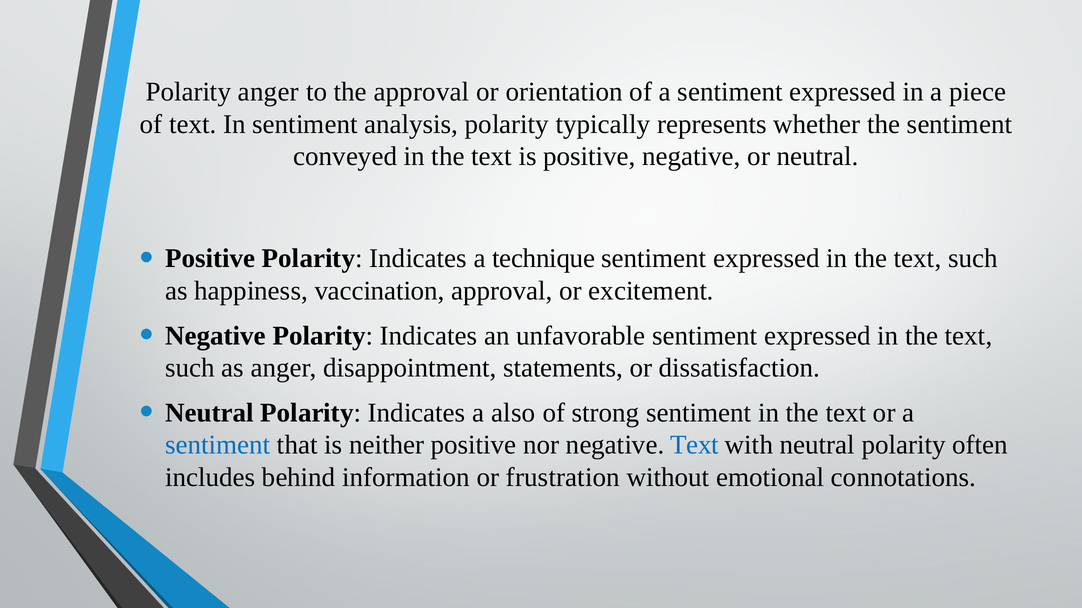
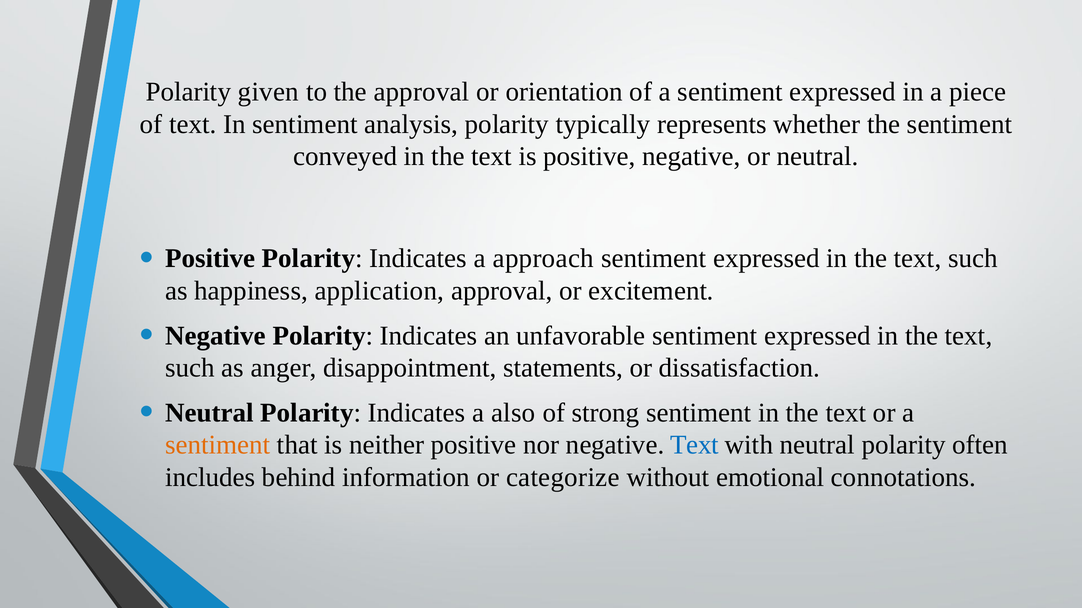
Polarity anger: anger -> given
technique: technique -> approach
vaccination: vaccination -> application
sentiment at (218, 445) colour: blue -> orange
frustration: frustration -> categorize
